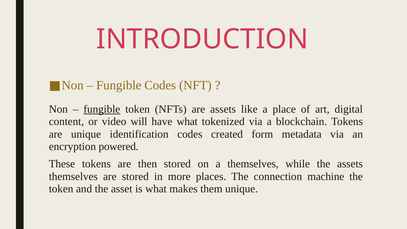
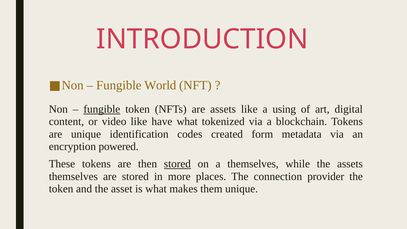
Fungible Codes: Codes -> World
place: place -> using
video will: will -> like
stored at (177, 164) underline: none -> present
machine: machine -> provider
